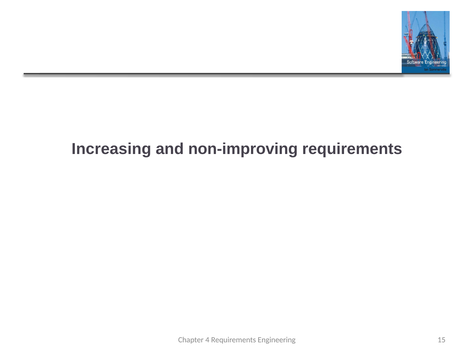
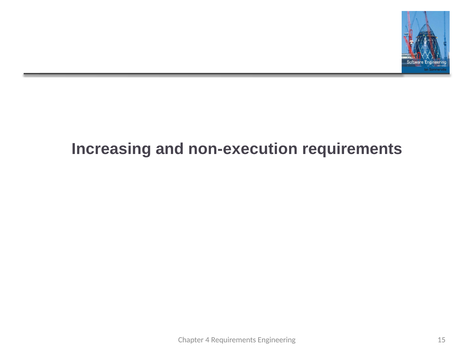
non-improving: non-improving -> non-execution
